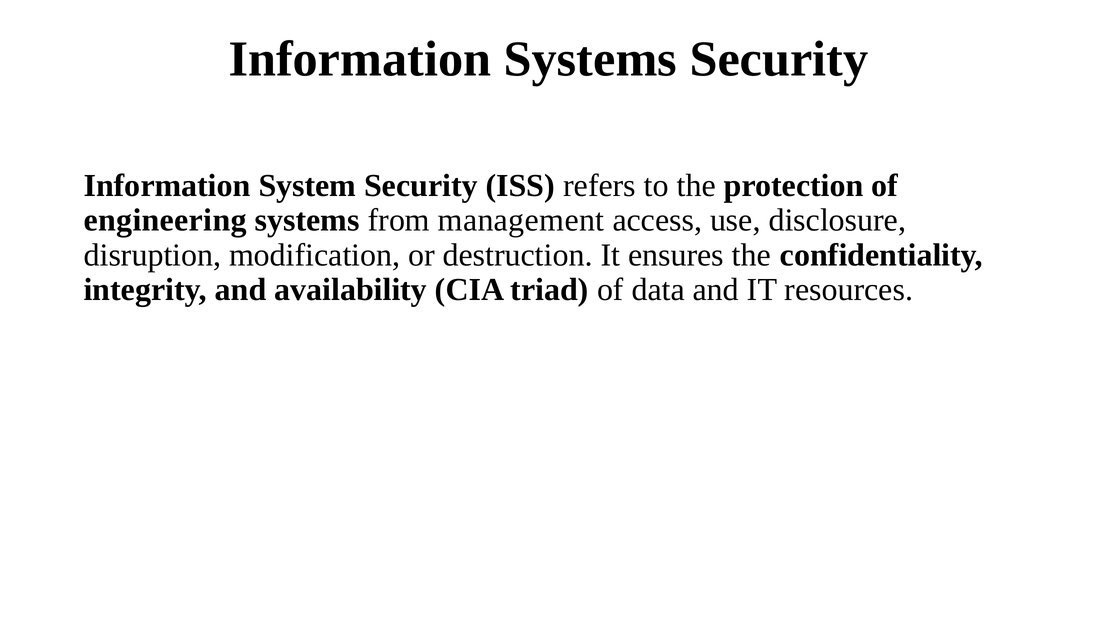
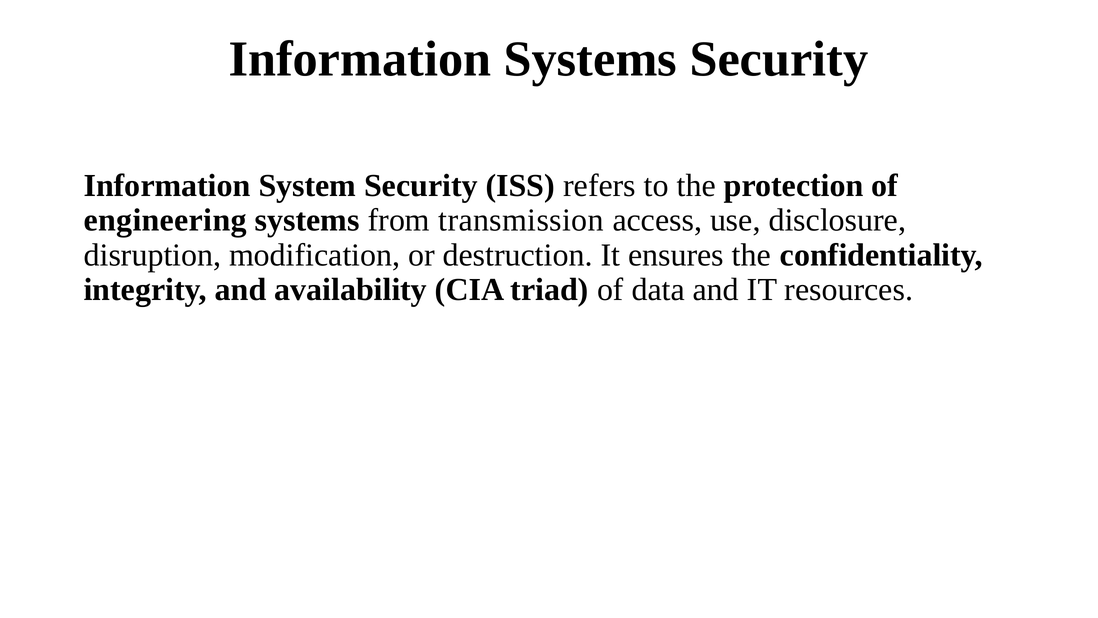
management: management -> transmission
